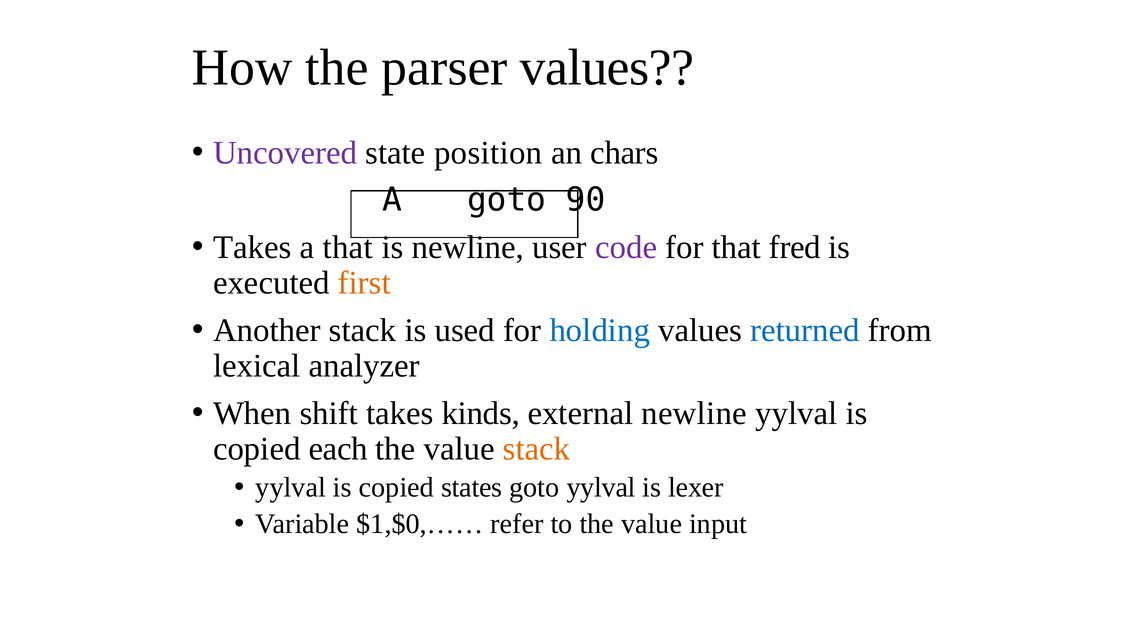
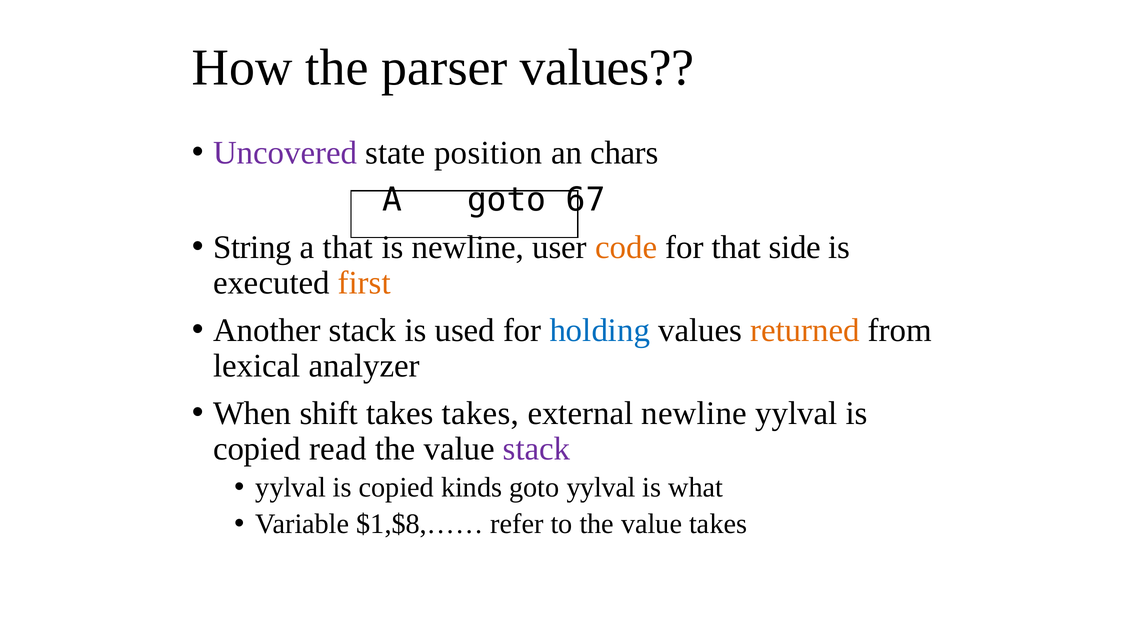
90: 90 -> 67
Takes at (252, 247): Takes -> String
code colour: purple -> orange
fred: fred -> side
returned colour: blue -> orange
takes kinds: kinds -> takes
each: each -> read
stack at (537, 449) colour: orange -> purple
states: states -> kinds
lexer: lexer -> what
$1,$0,……: $1,$0,…… -> $1,$8,……
value input: input -> takes
